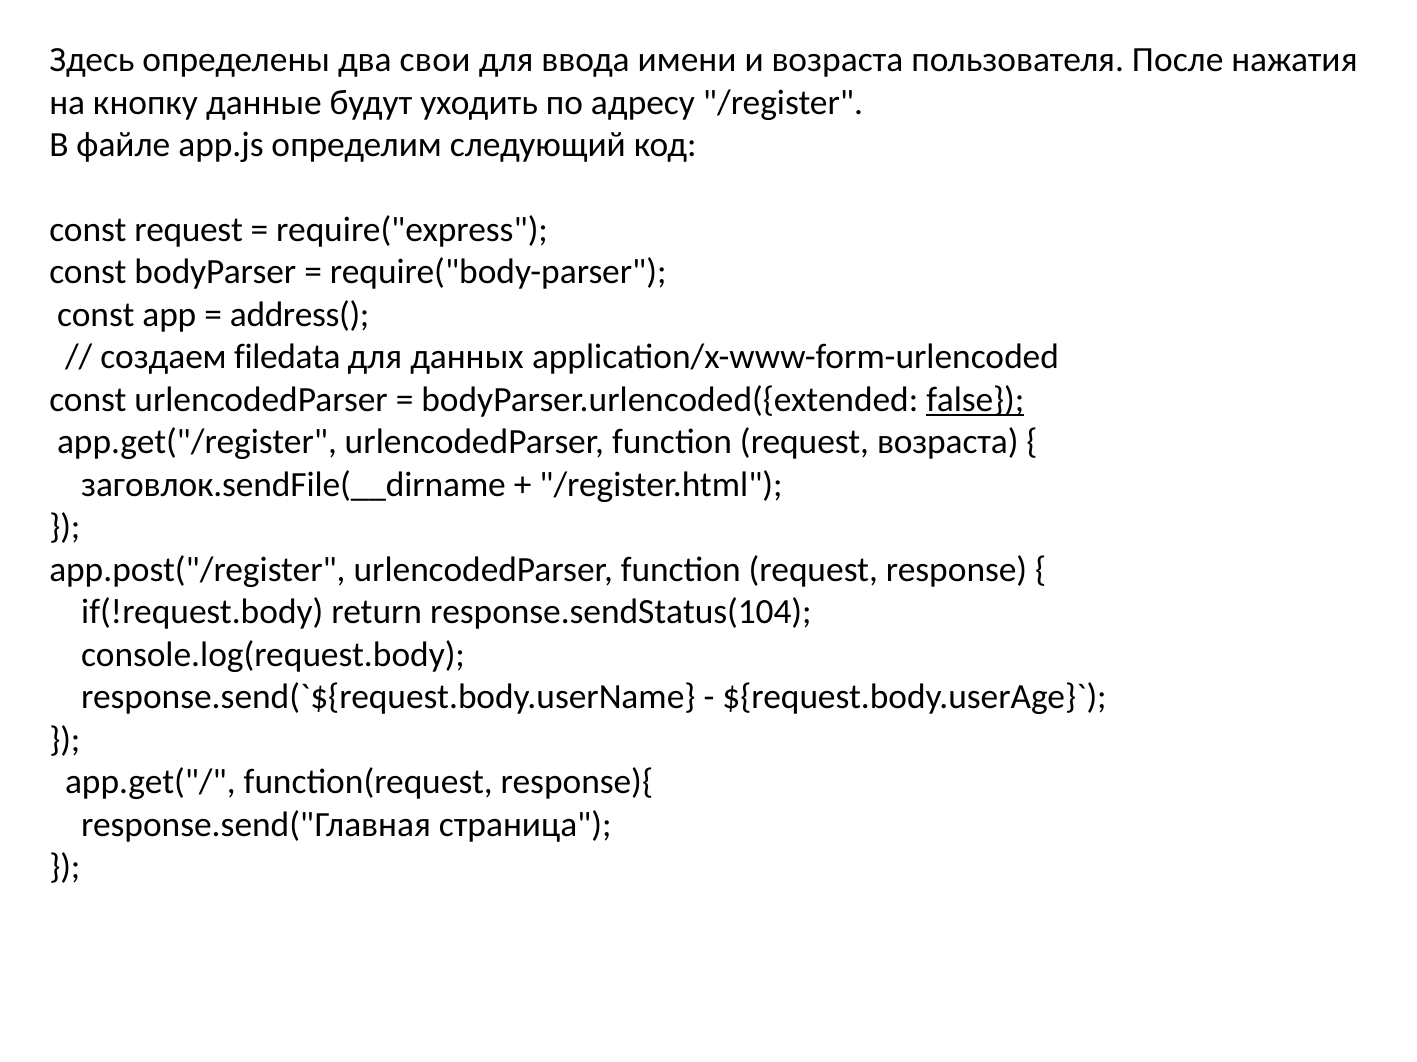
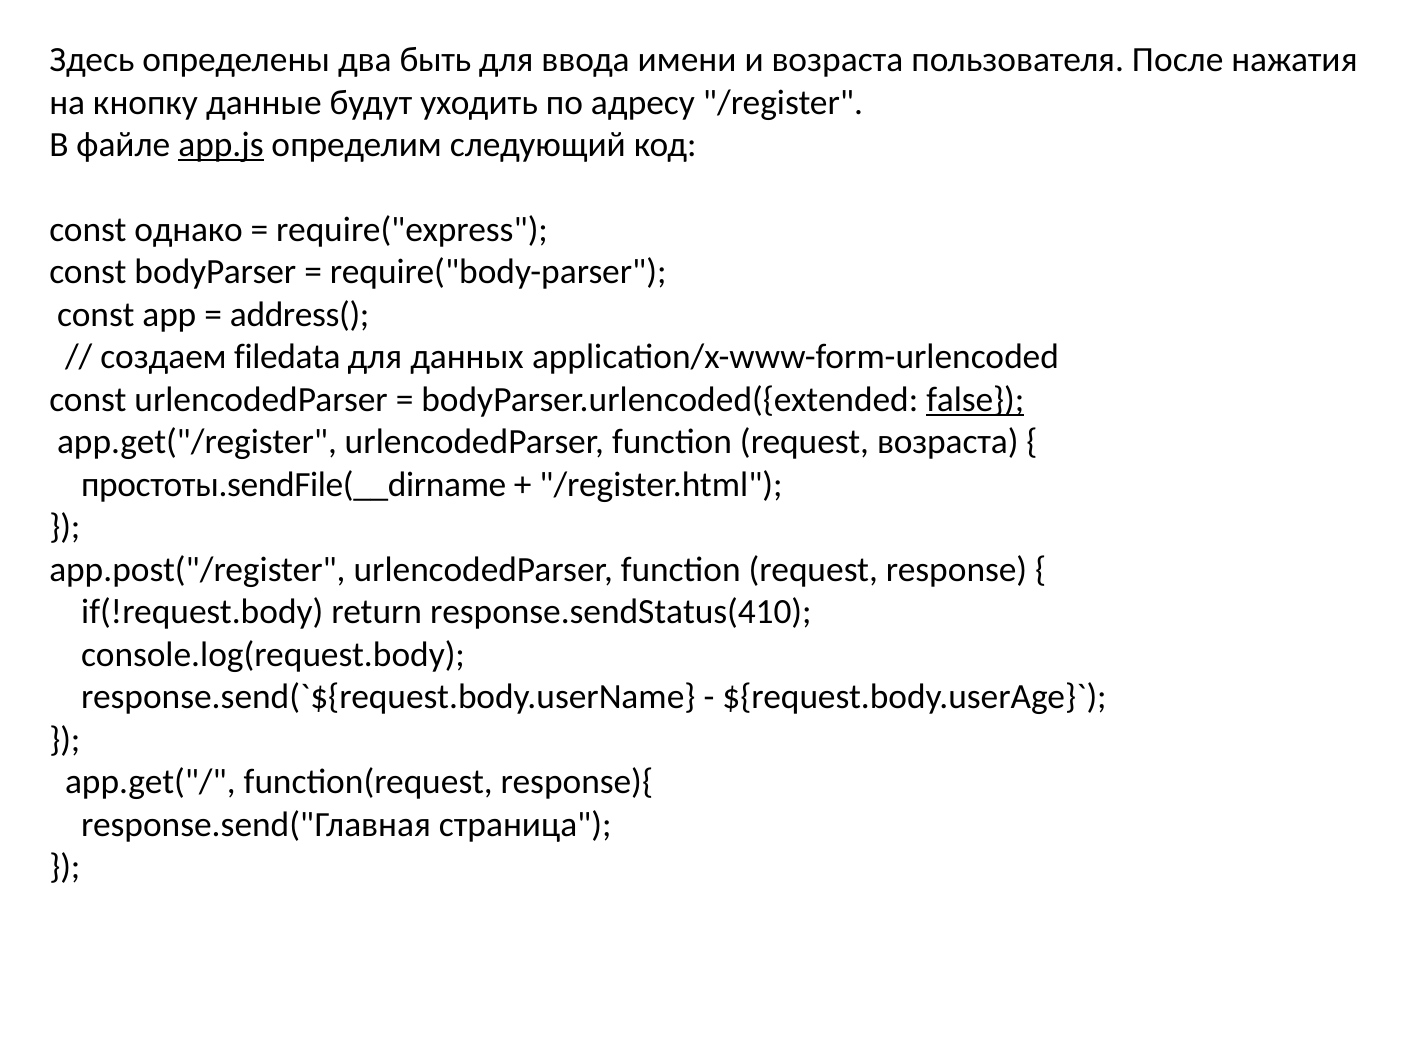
свои: свои -> быть
app.js underline: none -> present
const request: request -> однако
заговлок.sendFile(__dirname: заговлок.sendFile(__dirname -> простоты.sendFile(__dirname
response.sendStatus(104: response.sendStatus(104 -> response.sendStatus(410
